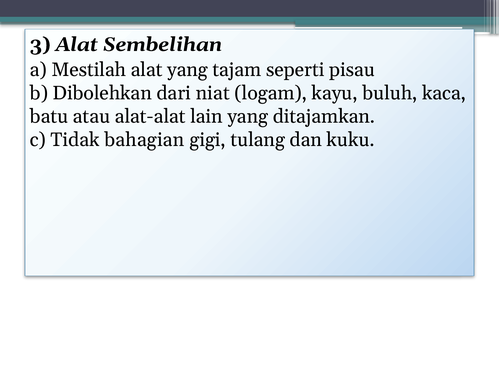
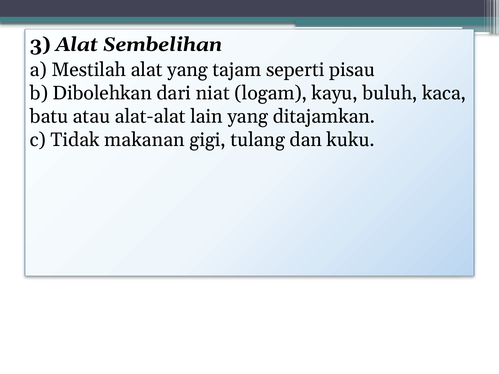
bahagian: bahagian -> makanan
